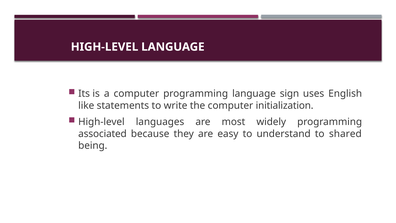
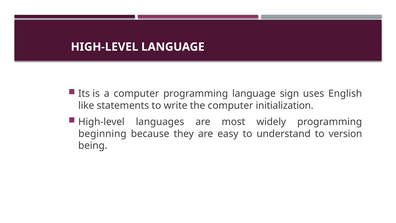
associated: associated -> beginning
shared: shared -> version
